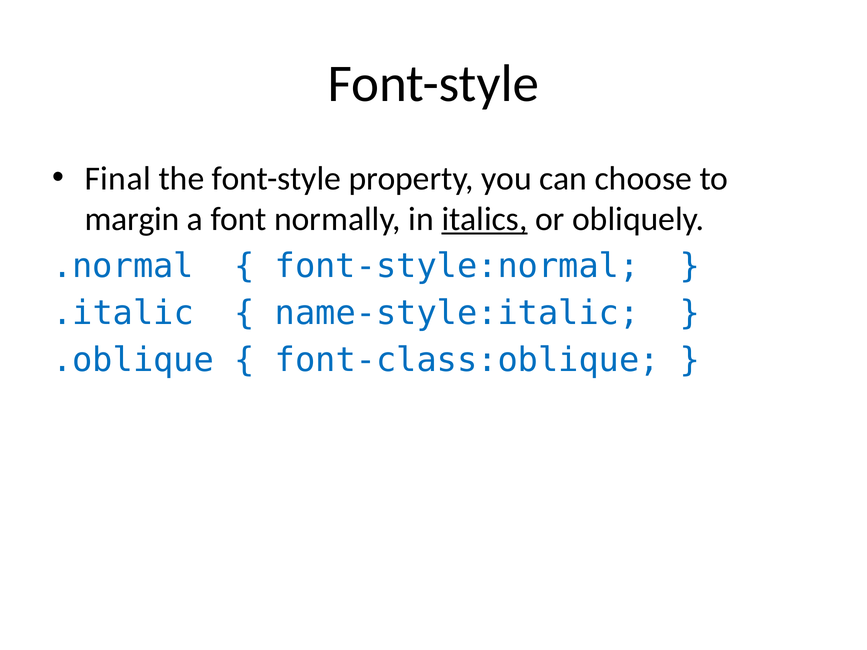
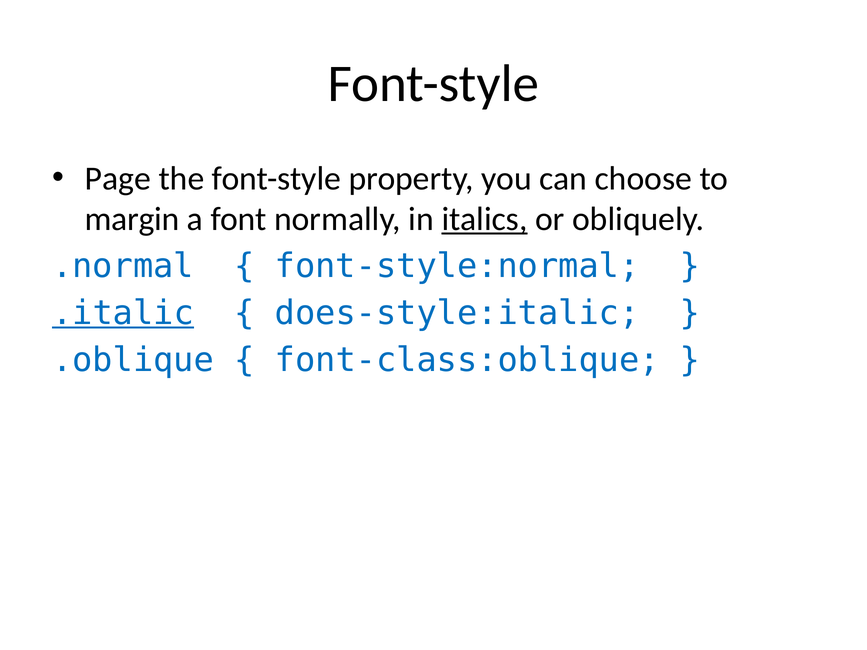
Final: Final -> Page
.italic underline: none -> present
name-style:italic: name-style:italic -> does-style:italic
